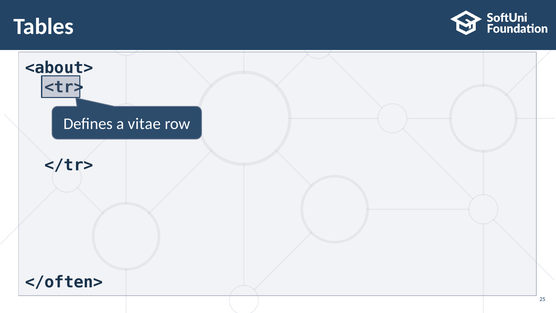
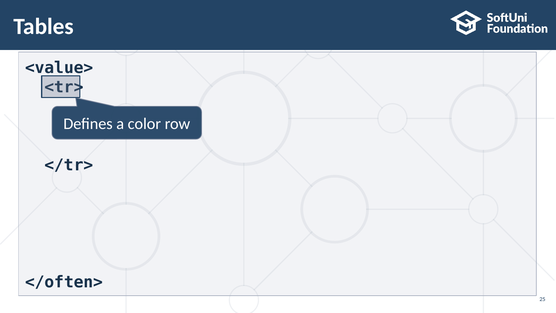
<about>: <about> -> <value>
vitae: vitae -> color
